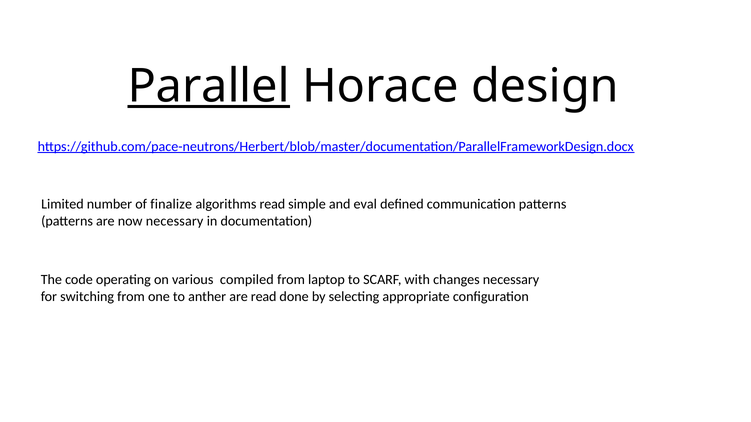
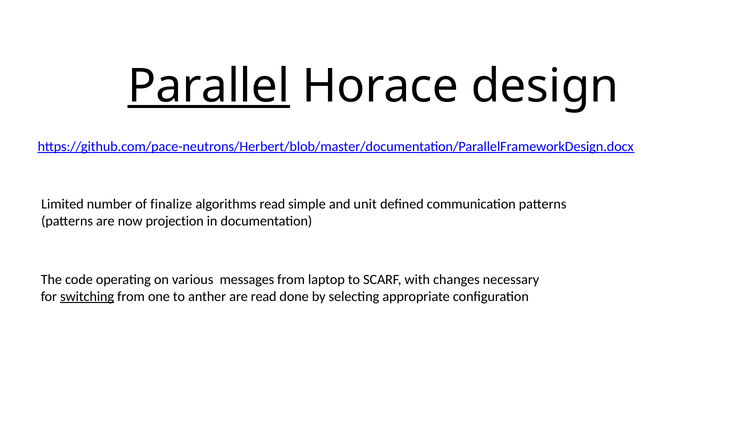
eval: eval -> unit
now necessary: necessary -> projection
compiled: compiled -> messages
switching underline: none -> present
